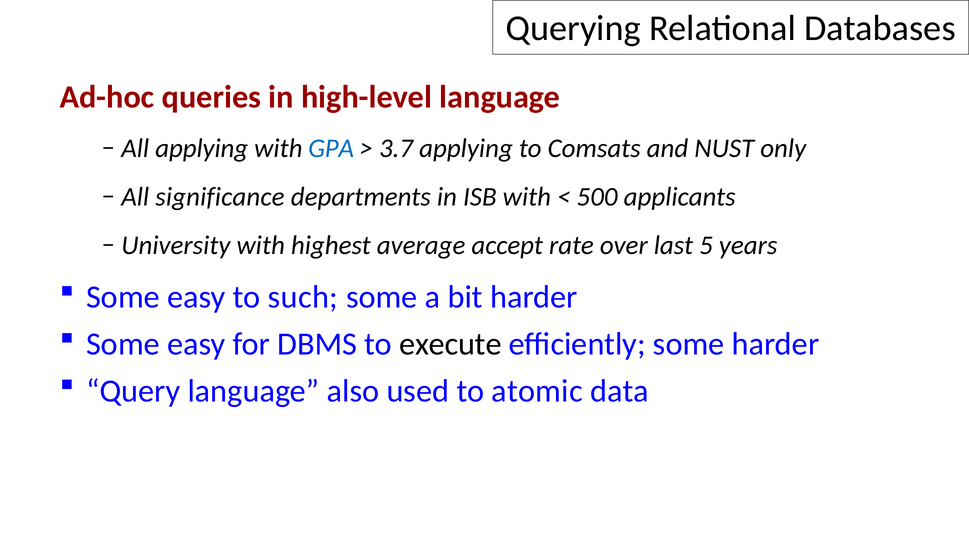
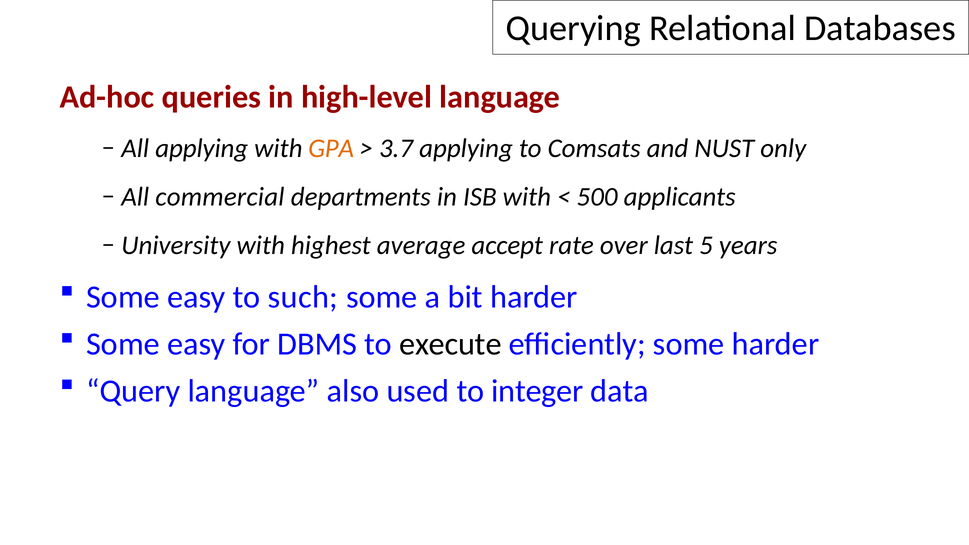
GPA colour: blue -> orange
significance: significance -> commercial
atomic: atomic -> integer
